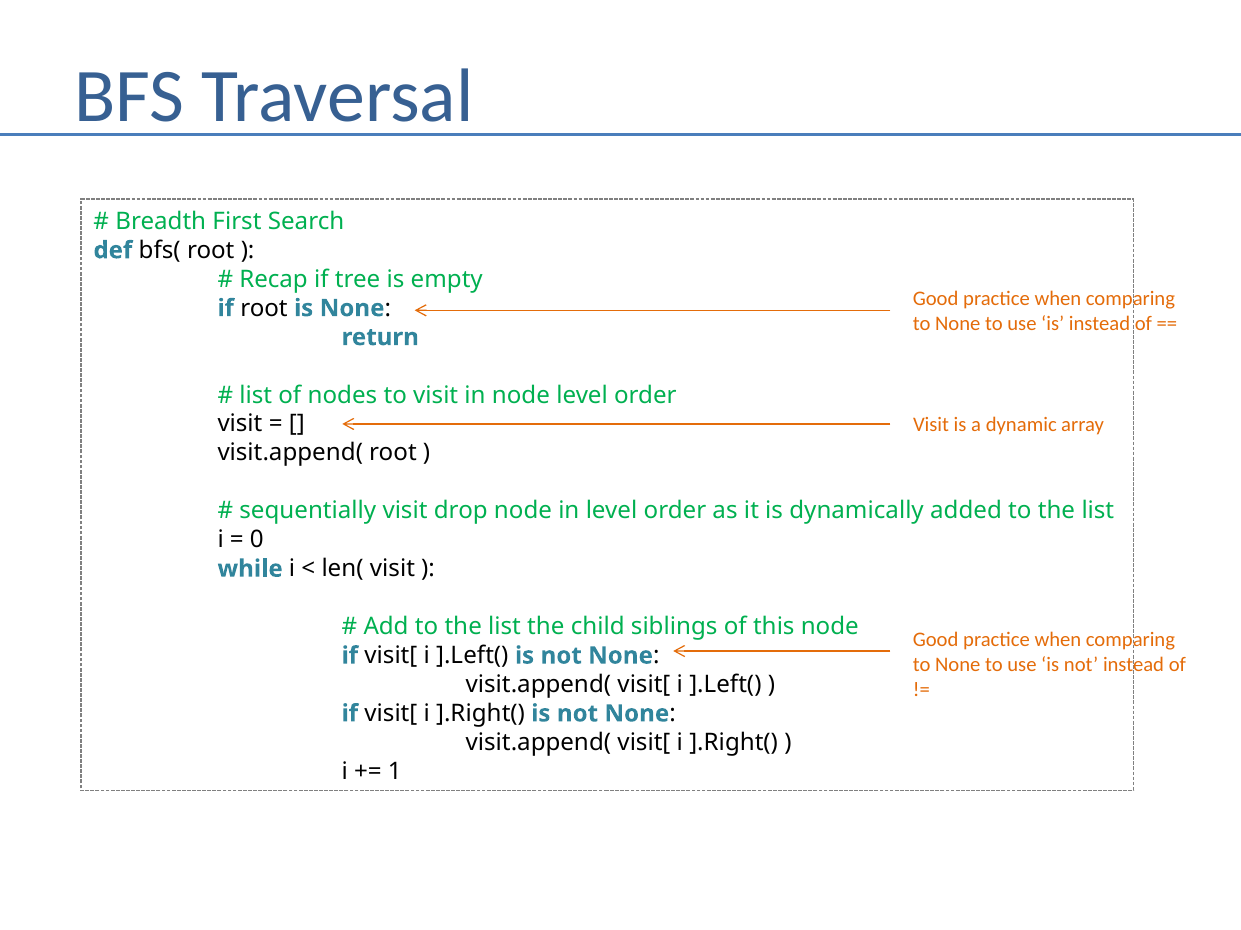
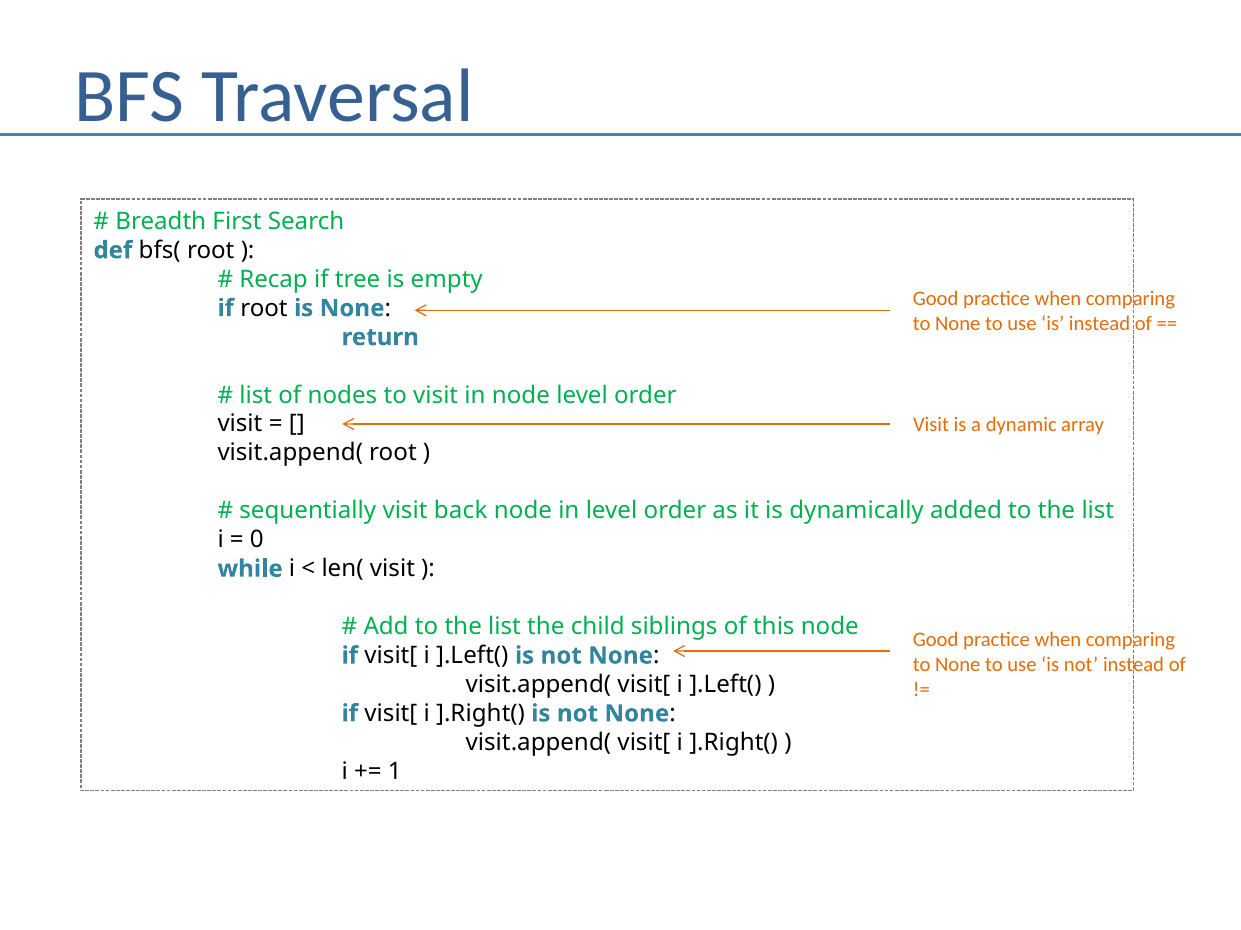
drop: drop -> back
